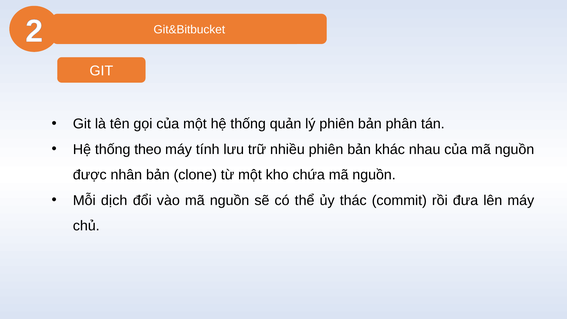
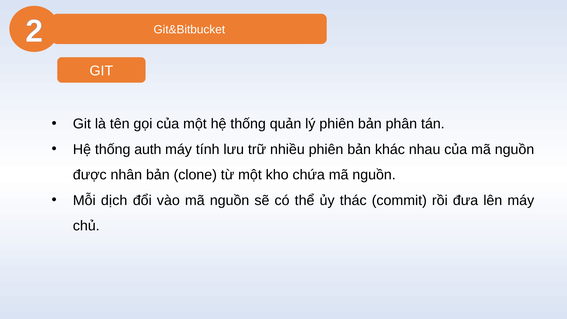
theo: theo -> auth
